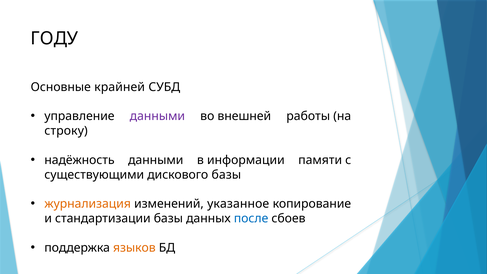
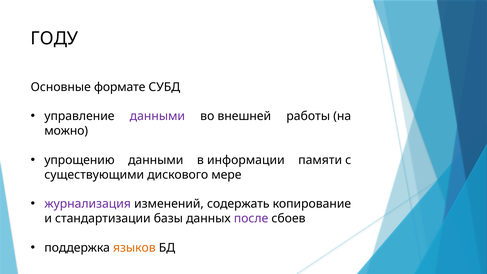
крайней: крайней -> формате
строку: строку -> можно
надёжность: надёжность -> упрощению
дискового базы: базы -> мере
журнализация colour: orange -> purple
указанное: указанное -> содержать
после colour: blue -> purple
